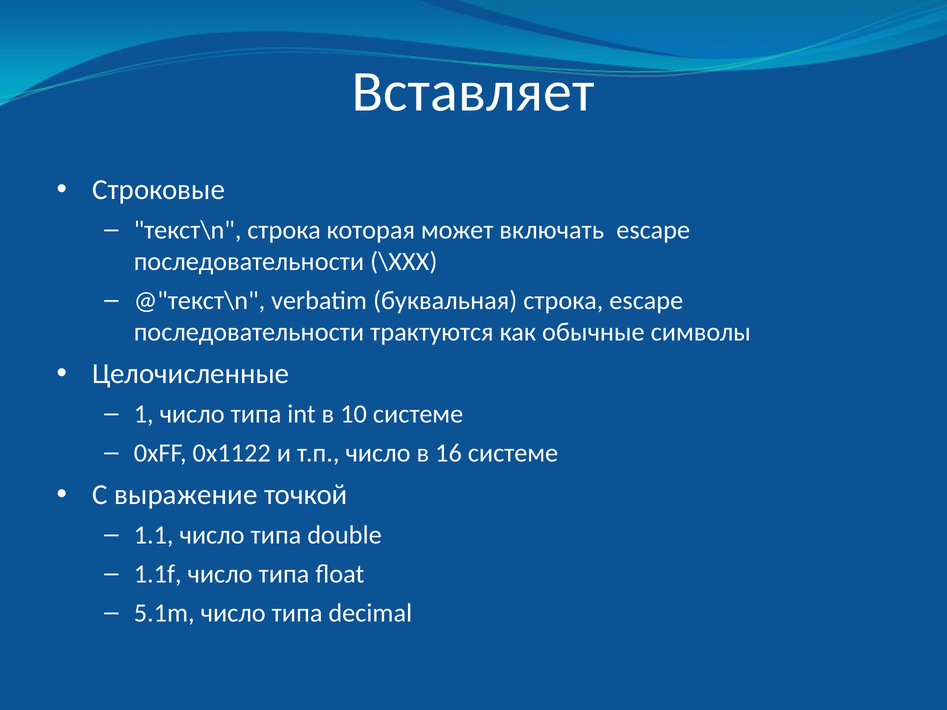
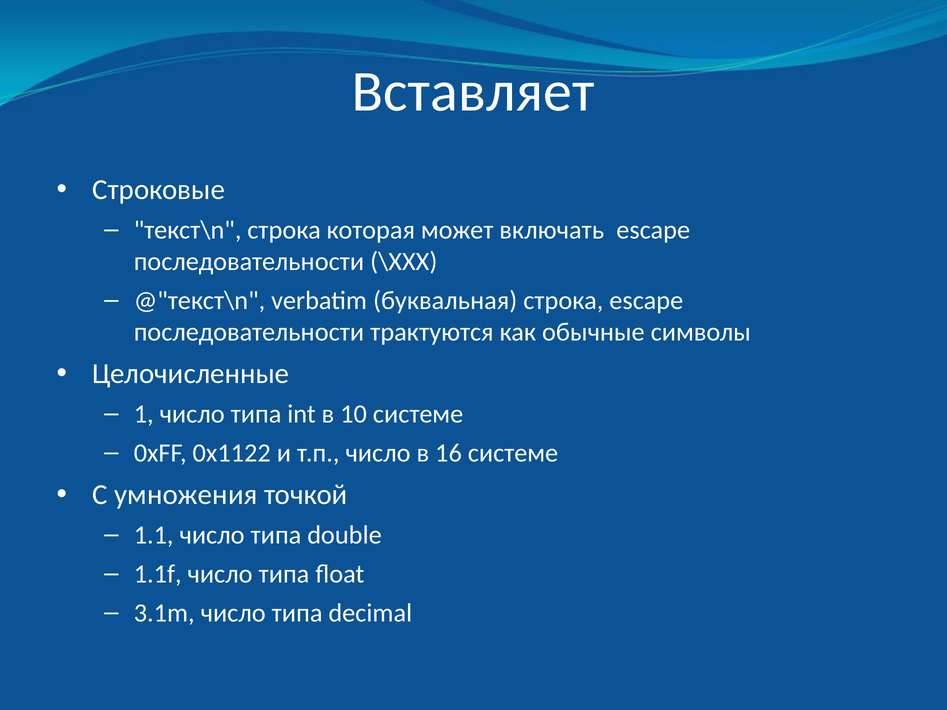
выражение: выражение -> умножения
5.1m: 5.1m -> 3.1m
